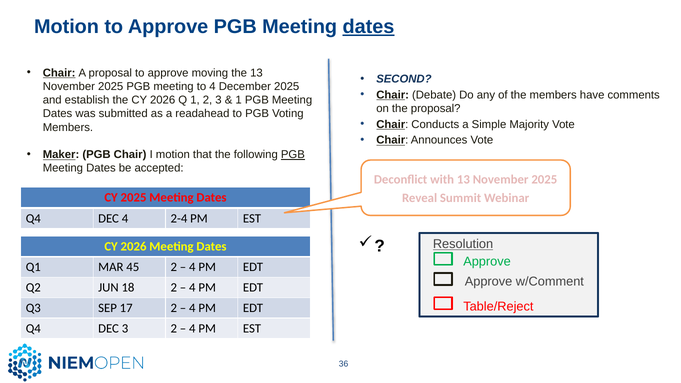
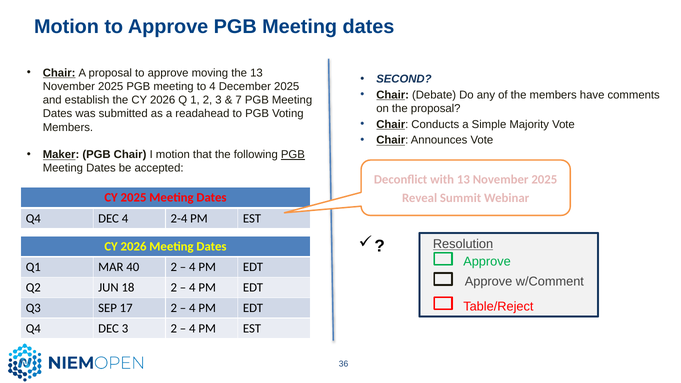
dates at (368, 27) underline: present -> none
1 at (239, 100): 1 -> 7
45: 45 -> 40
